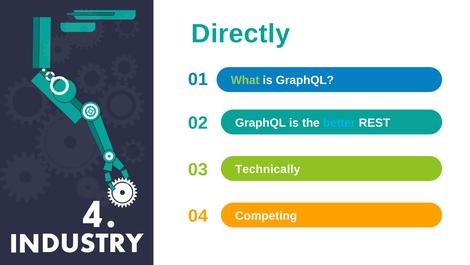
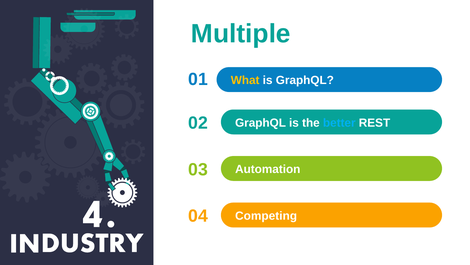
Directly: Directly -> Multiple
What colour: light green -> yellow
Technically: Technically -> Automation
